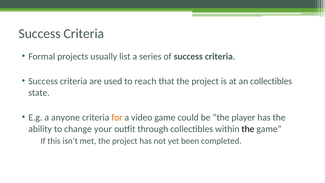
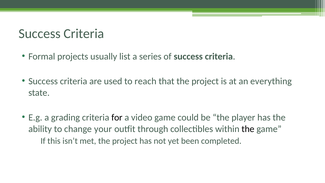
an collectibles: collectibles -> everything
anyone: anyone -> grading
for colour: orange -> black
